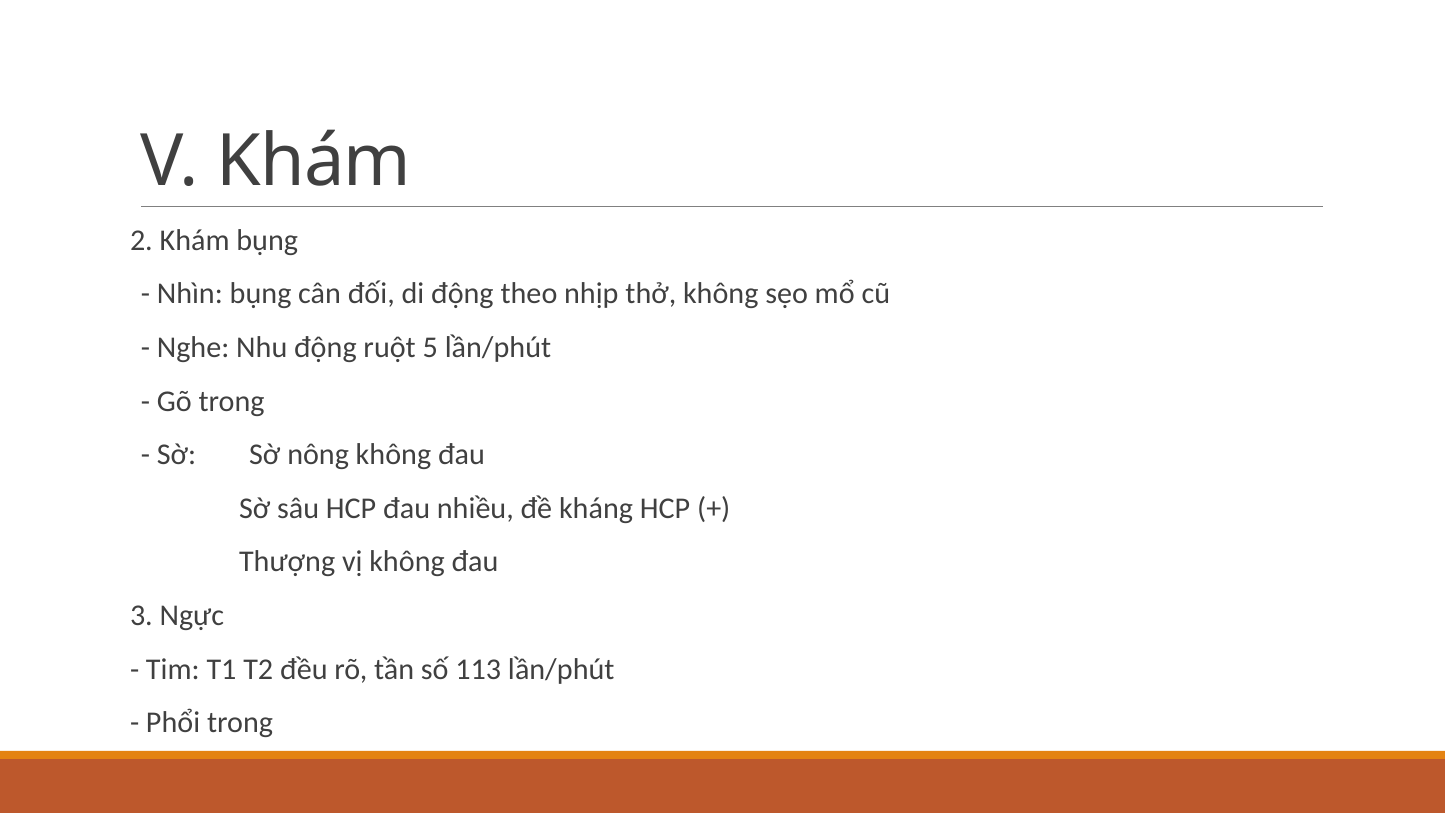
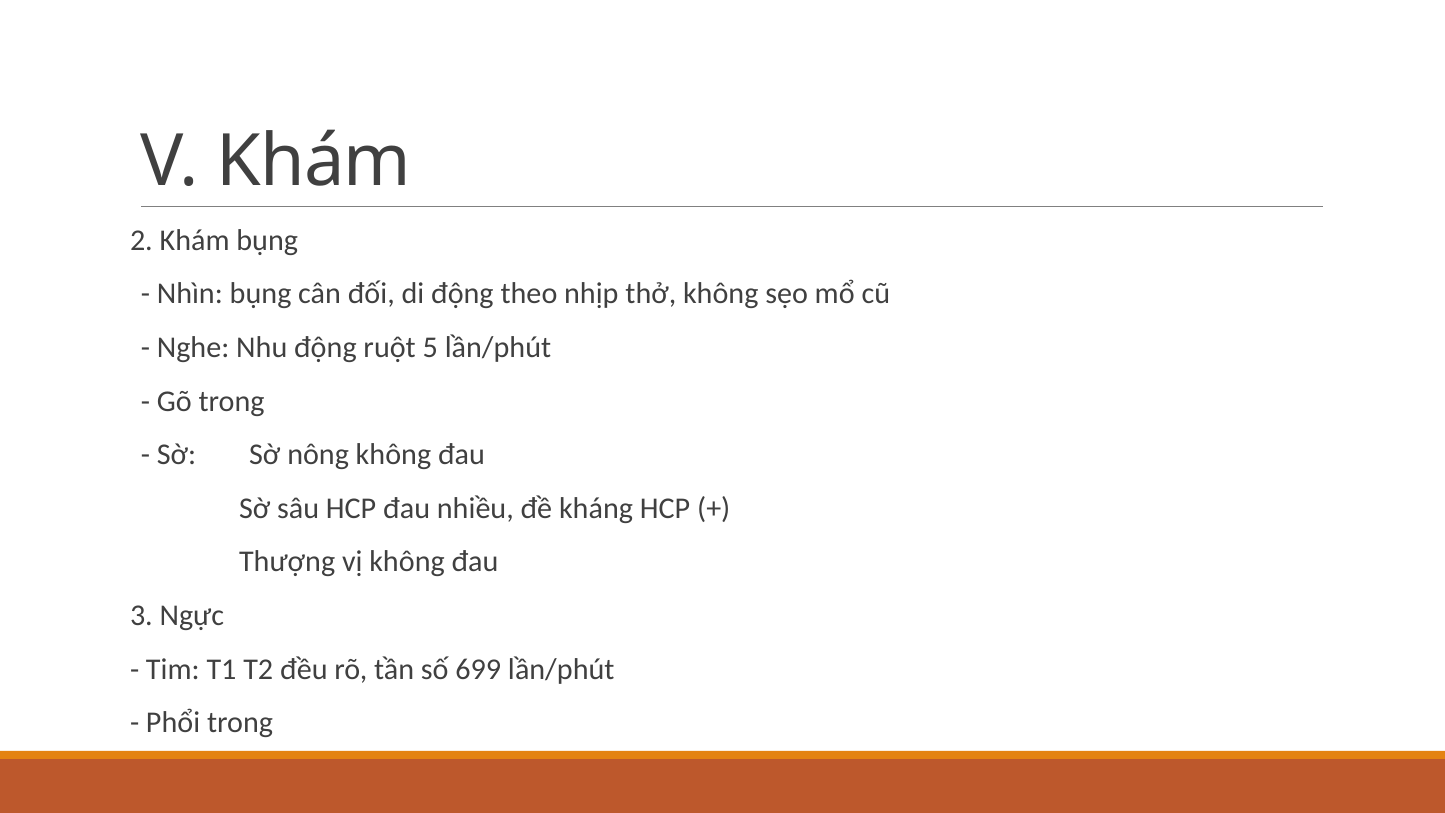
113: 113 -> 699
